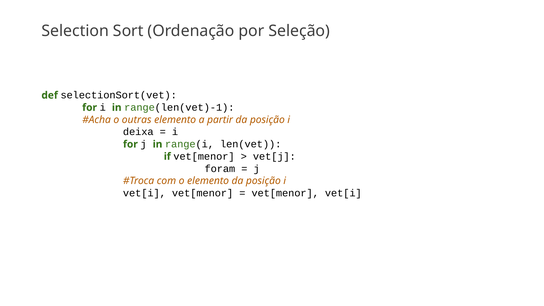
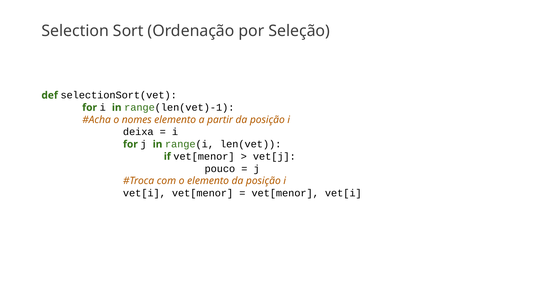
outras: outras -> nomes
foram: foram -> pouco
